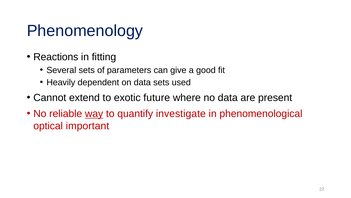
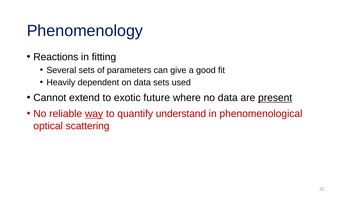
present underline: none -> present
investigate: investigate -> understand
important: important -> scattering
